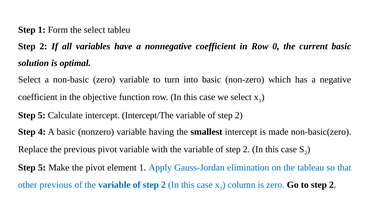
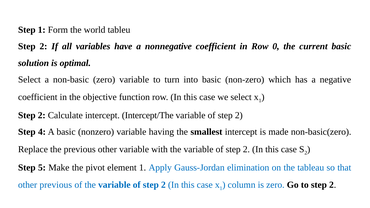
the select: select -> world
5 at (42, 115): 5 -> 2
previous pivot: pivot -> other
